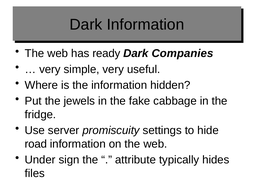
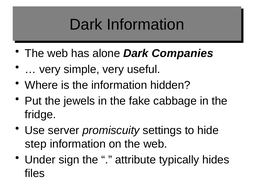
ready: ready -> alone
road: road -> step
